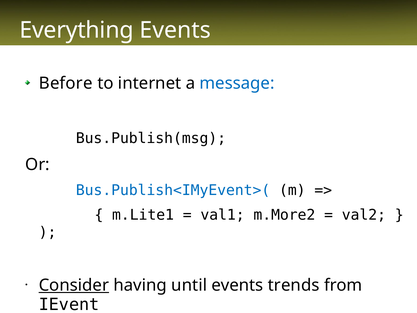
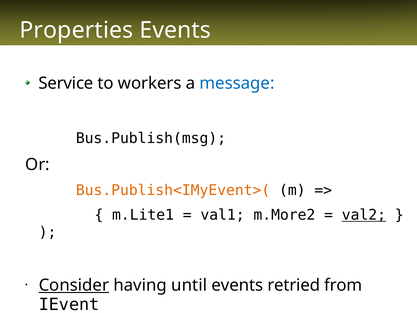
Everything: Everything -> Properties
Before: Before -> Service
internet: internet -> workers
Bus.Publish<IMyEvent>( colour: blue -> orange
val2 underline: none -> present
trends: trends -> retried
